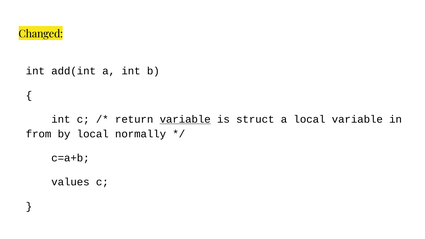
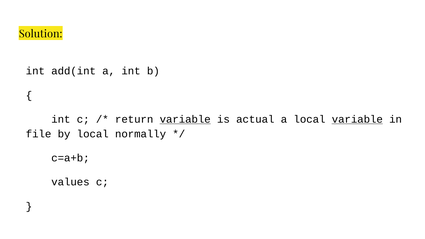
Changed: Changed -> Solution
struct: struct -> actual
variable at (357, 119) underline: none -> present
from: from -> file
